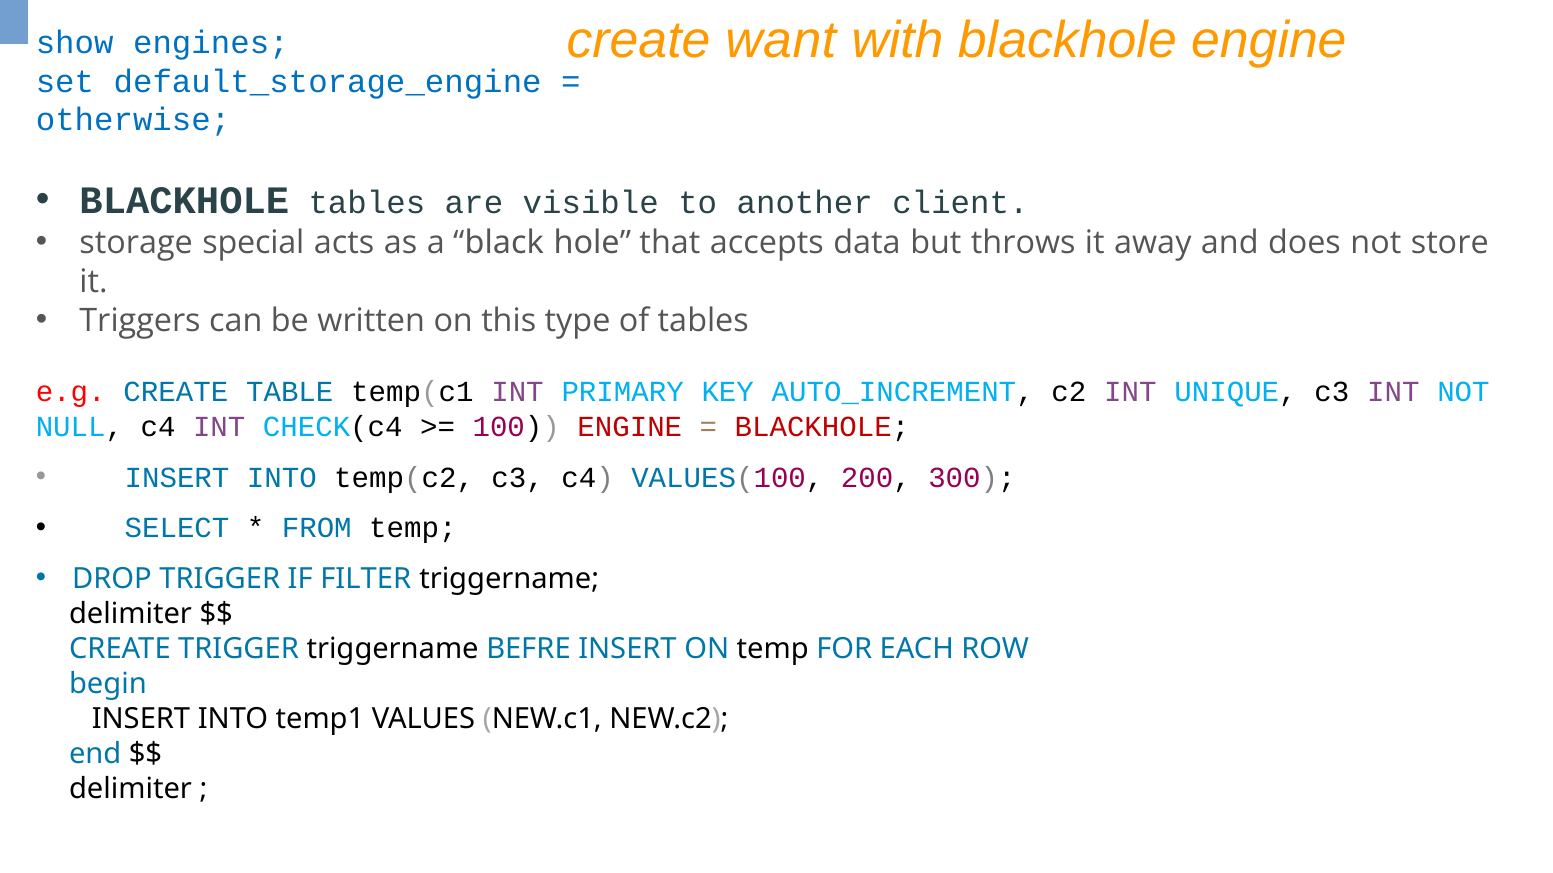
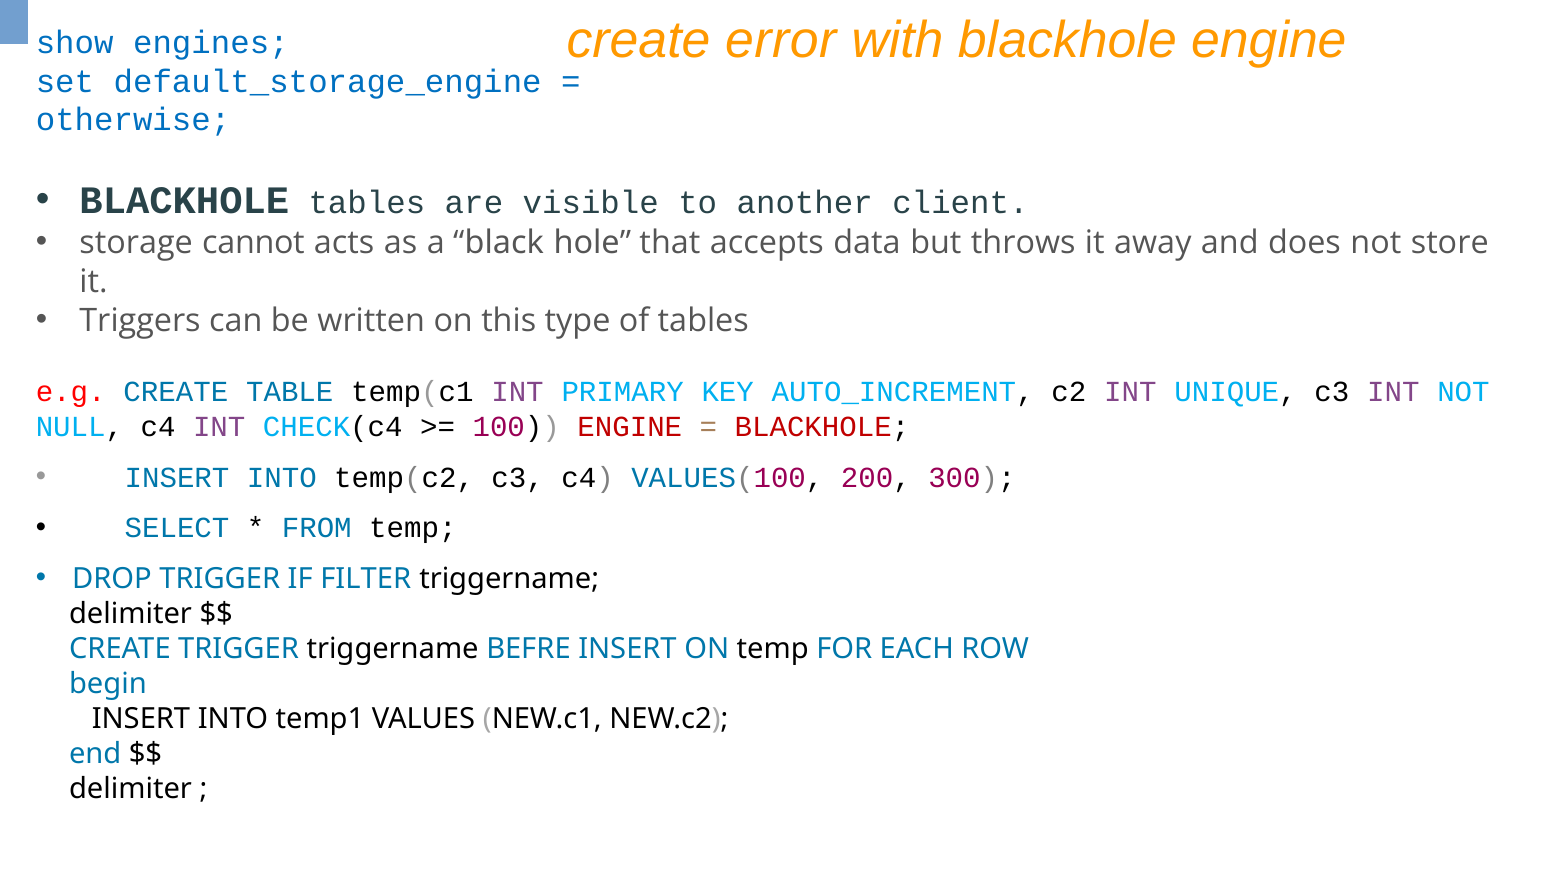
want: want -> error
special: special -> cannot
